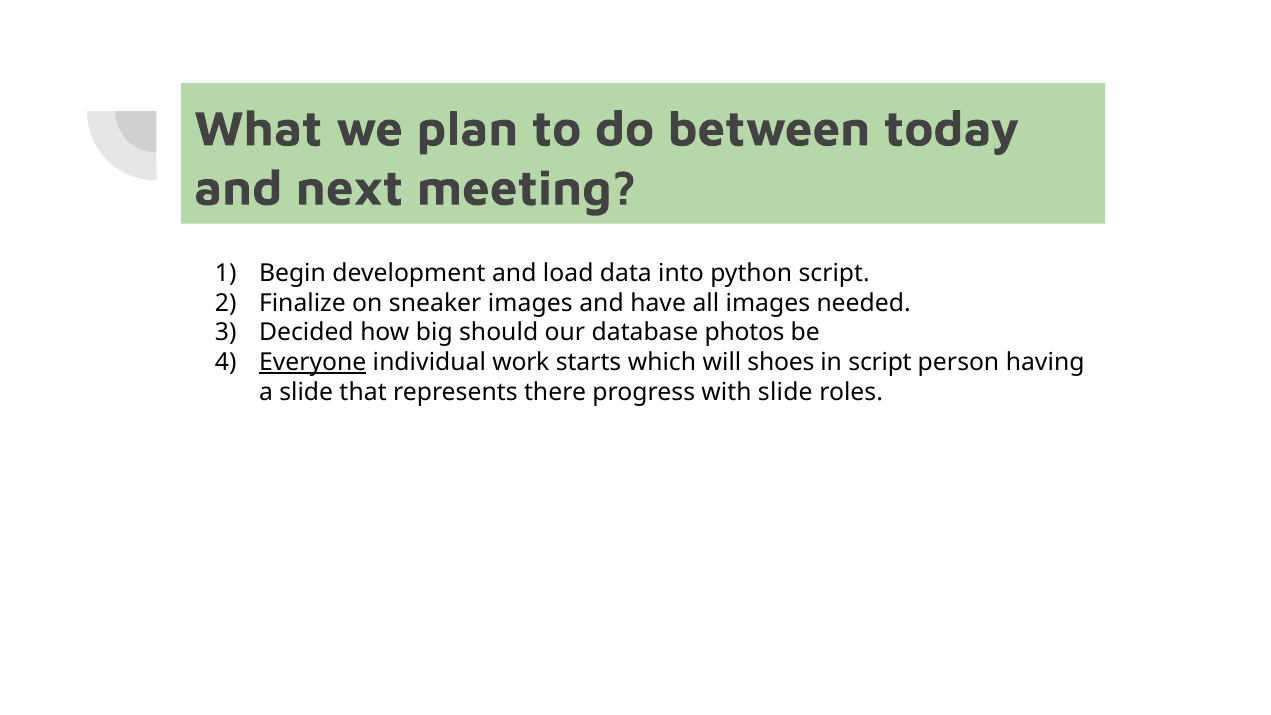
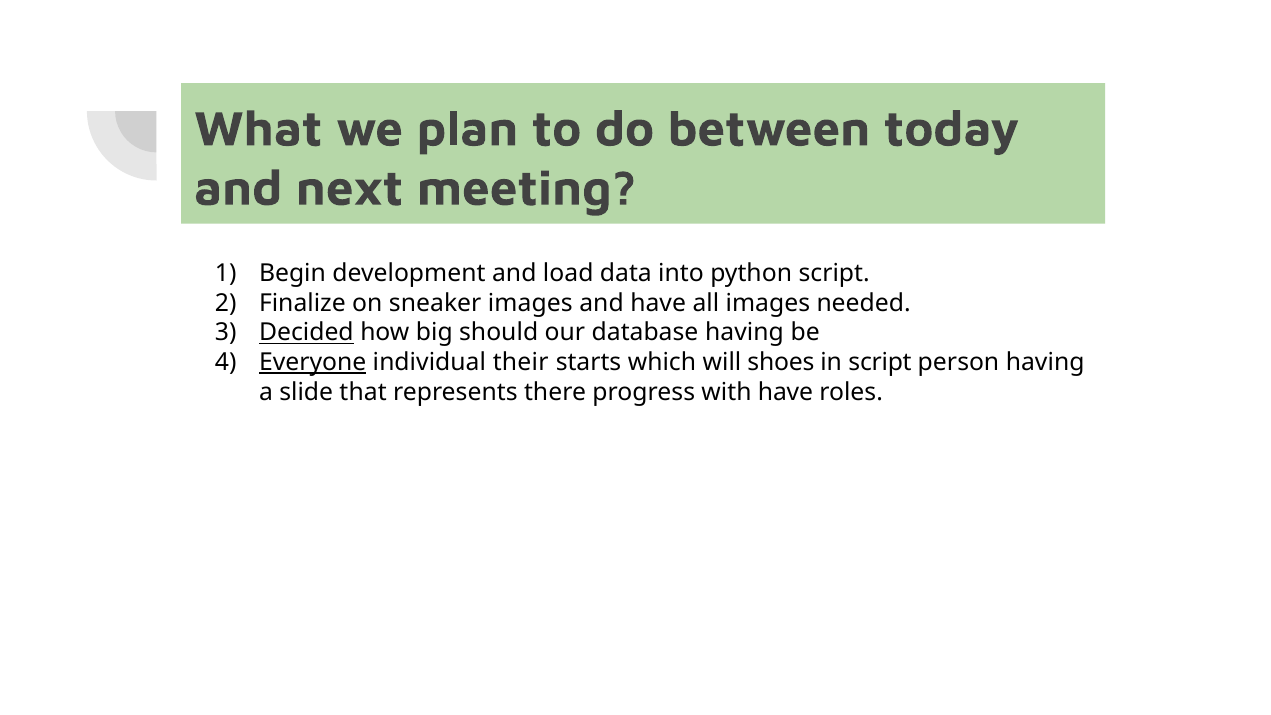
Decided underline: none -> present
database photos: photos -> having
work: work -> their
with slide: slide -> have
